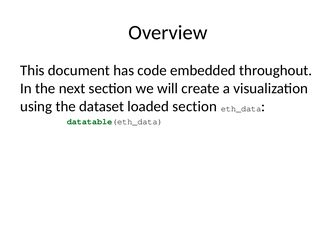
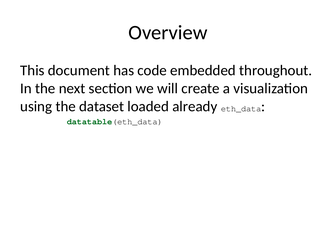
loaded section: section -> already
